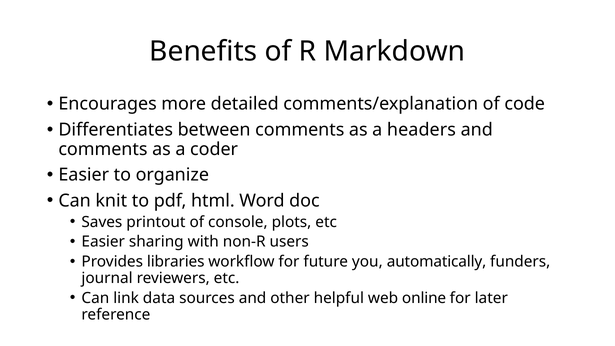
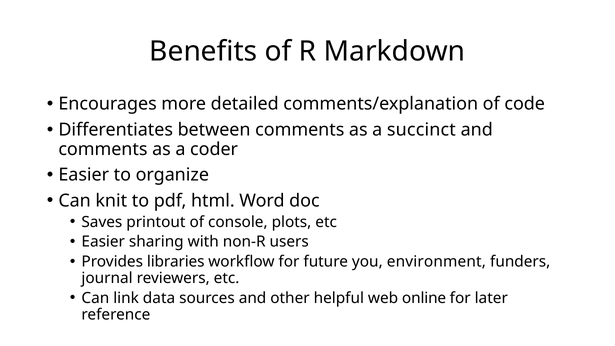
headers: headers -> succinct
automatically: automatically -> environment
